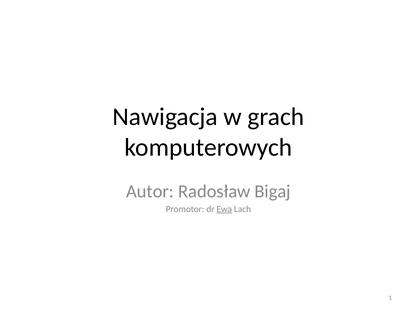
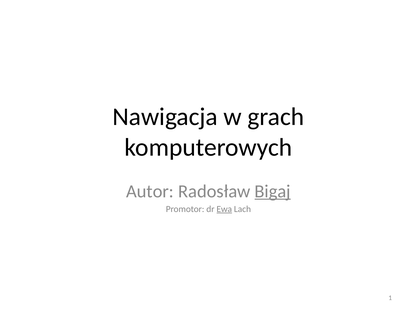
Bigaj underline: none -> present
